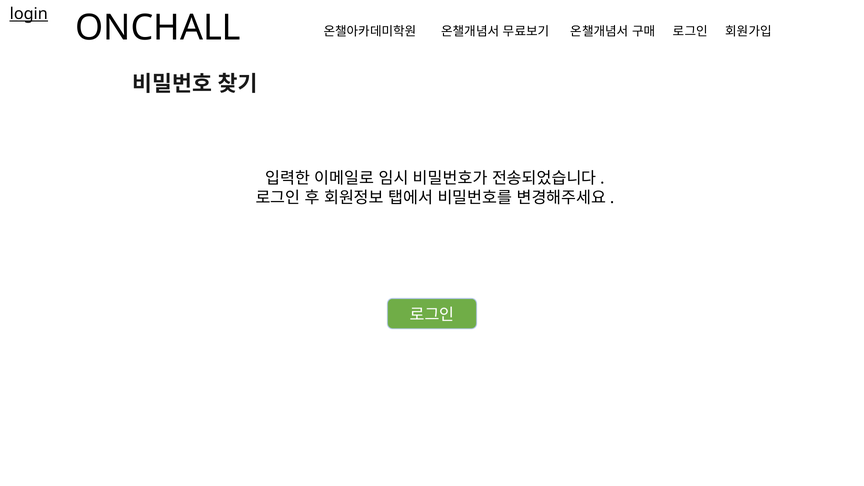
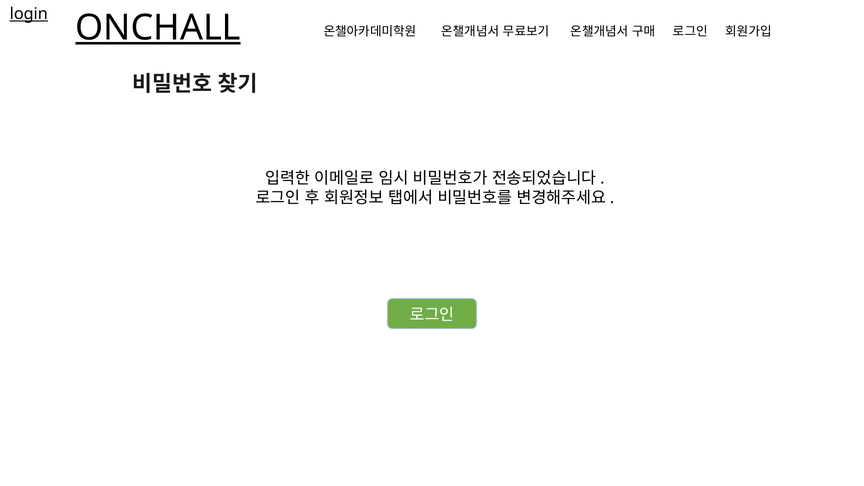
ONCHALL underline: none -> present
